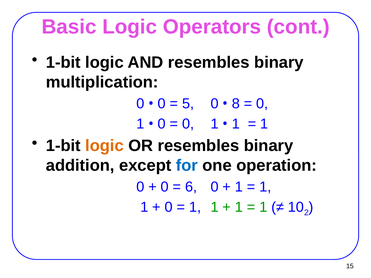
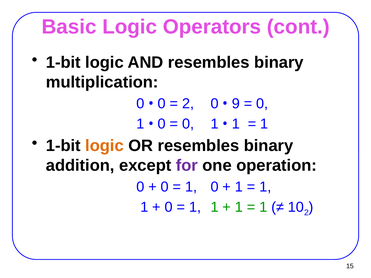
5 at (188, 104): 5 -> 2
8: 8 -> 9
for colour: blue -> purple
6 at (191, 187): 6 -> 1
